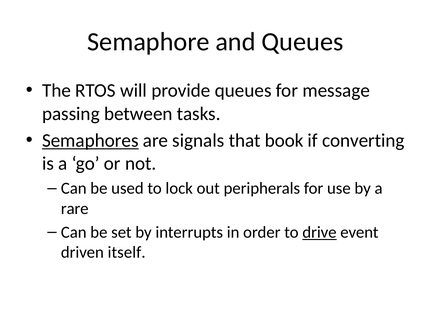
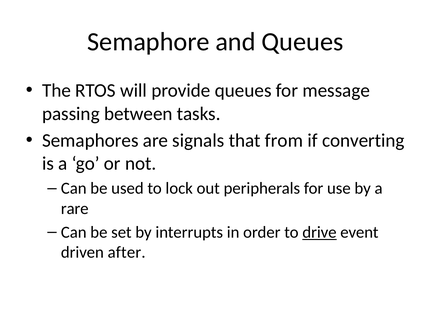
Semaphores underline: present -> none
book: book -> from
itself: itself -> after
